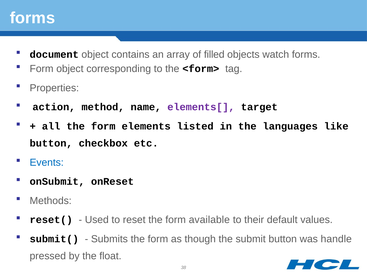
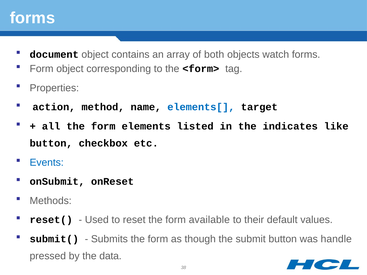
filled: filled -> both
elements[ colour: purple -> blue
languages: languages -> indicates
float: float -> data
